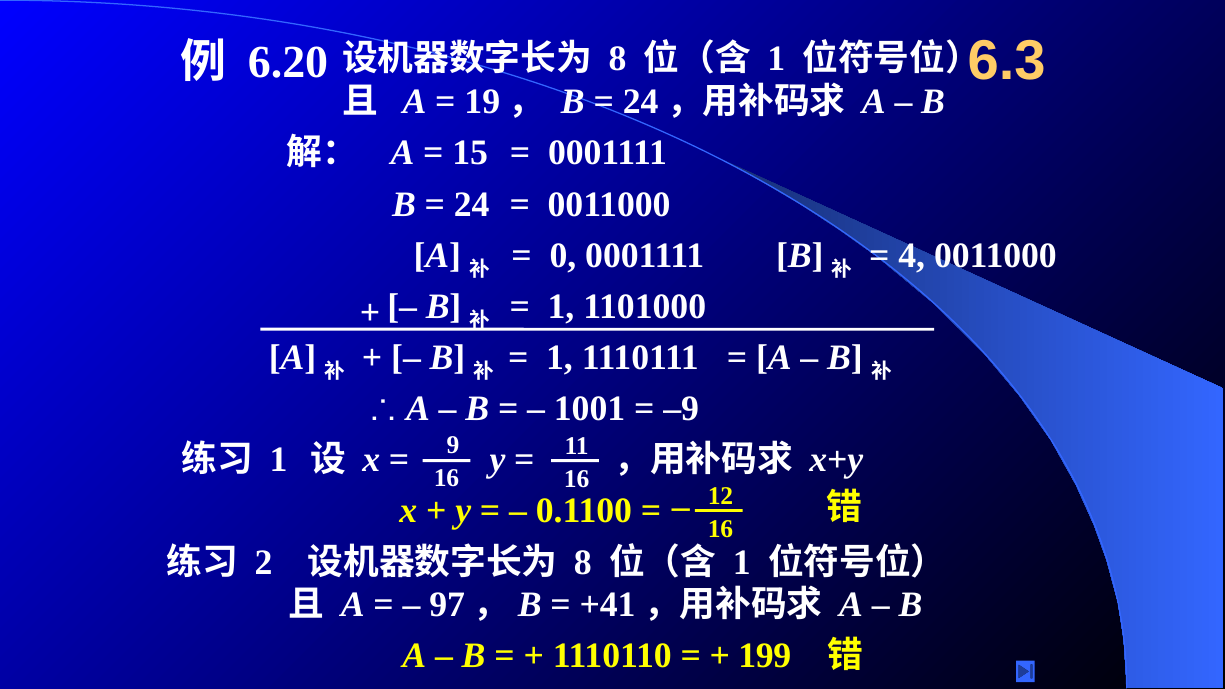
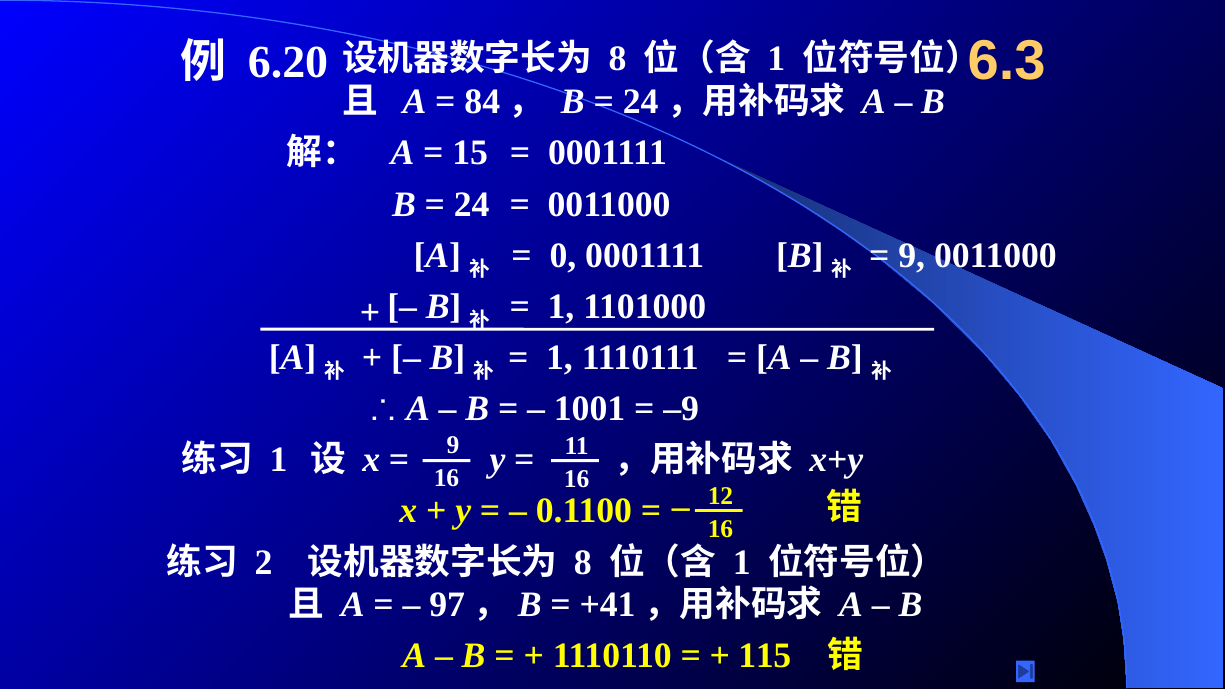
19: 19 -> 84
4 at (912, 255): 4 -> 9
199: 199 -> 115
